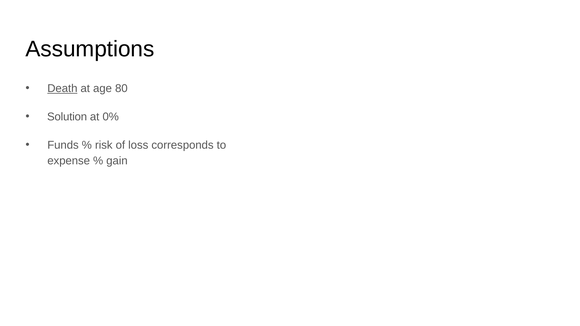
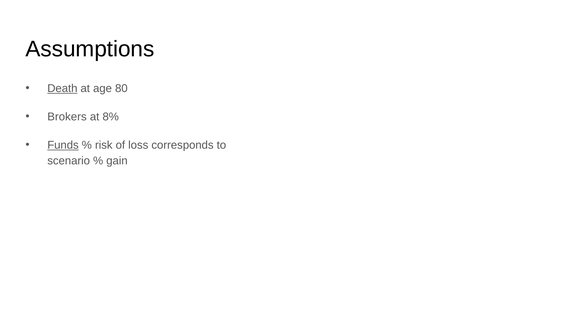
Solution: Solution -> Brokers
0%: 0% -> 8%
Funds underline: none -> present
expense: expense -> scenario
